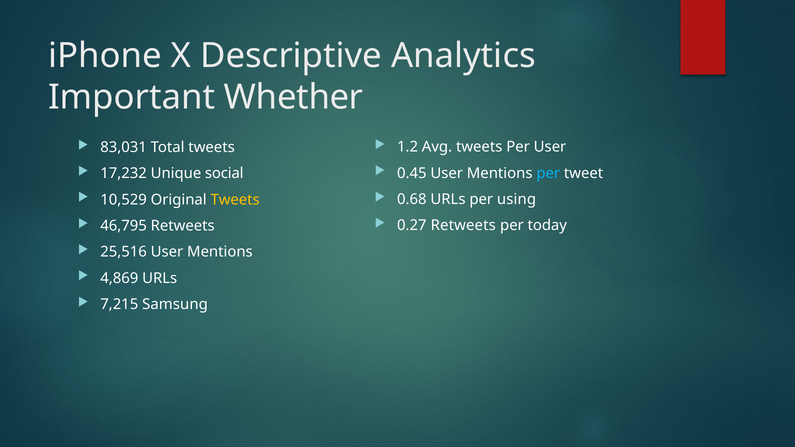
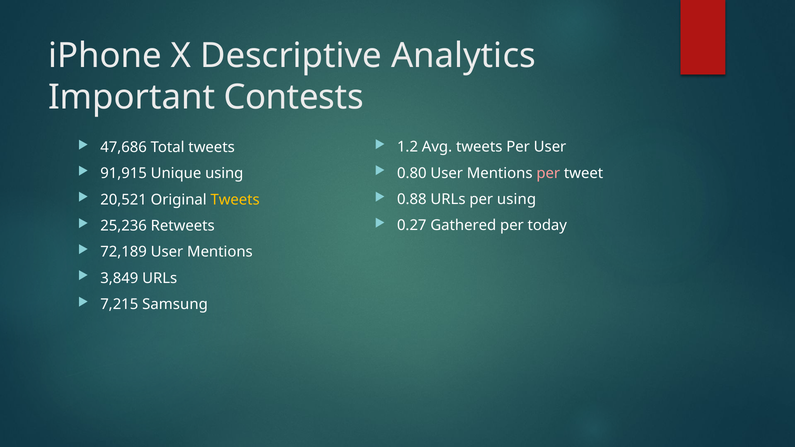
Whether: Whether -> Contests
83,031: 83,031 -> 47,686
0.45: 0.45 -> 0.80
per at (548, 173) colour: light blue -> pink
17,232: 17,232 -> 91,915
Unique social: social -> using
0.68: 0.68 -> 0.88
10,529: 10,529 -> 20,521
0.27 Retweets: Retweets -> Gathered
46,795: 46,795 -> 25,236
25,516: 25,516 -> 72,189
4,869: 4,869 -> 3,849
